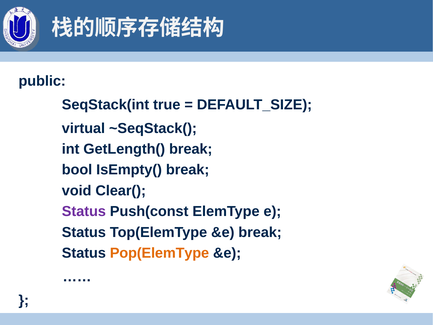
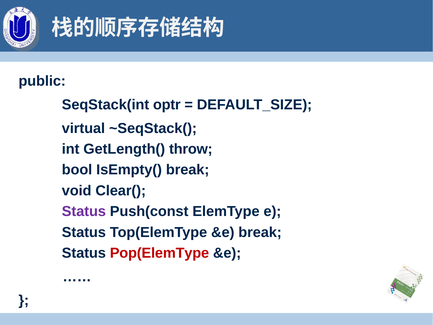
true: true -> optr
GetLength( break: break -> throw
Pop(ElemType colour: orange -> red
